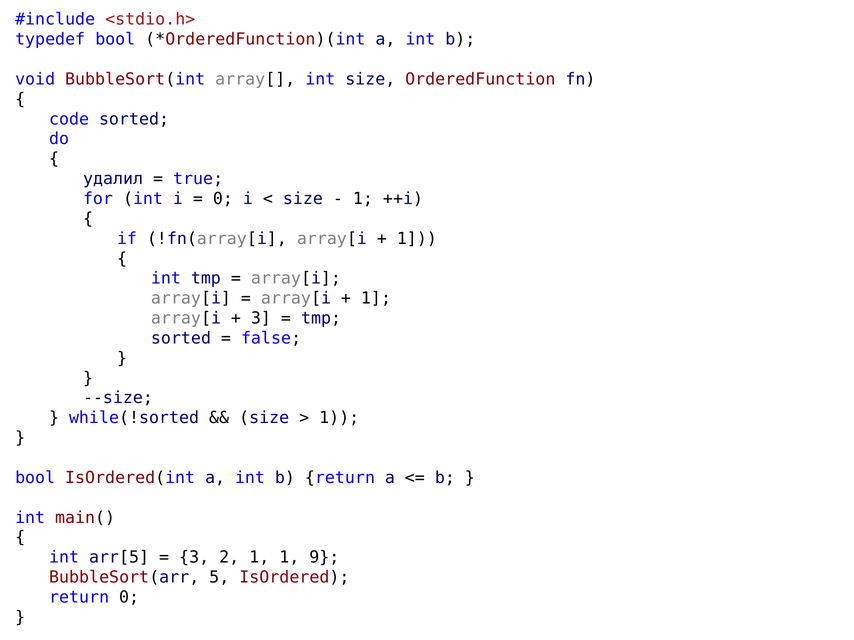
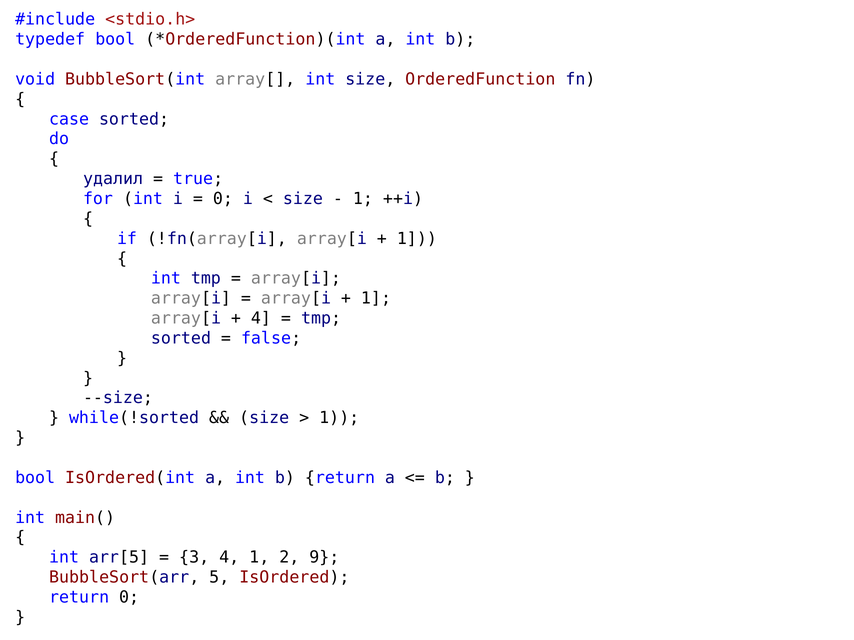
code: code -> case
3 at (261, 319): 3 -> 4
3 2: 2 -> 4
1 1: 1 -> 2
